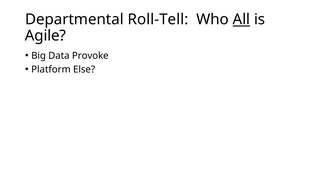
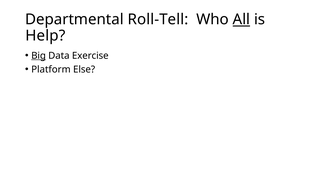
Agile: Agile -> Help
Big underline: none -> present
Provoke: Provoke -> Exercise
